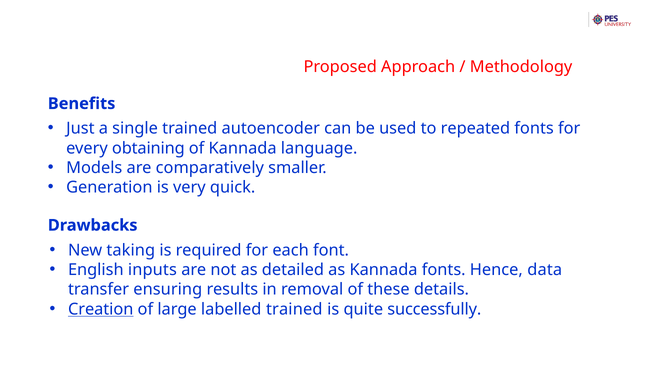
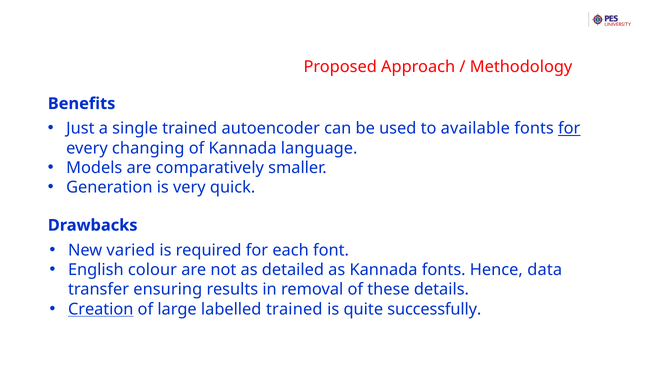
repeated: repeated -> available
for at (569, 128) underline: none -> present
obtaining: obtaining -> changing
taking: taking -> varied
inputs: inputs -> colour
